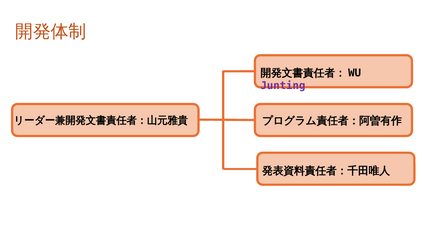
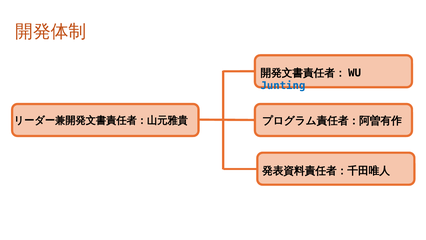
Junting colour: purple -> blue
